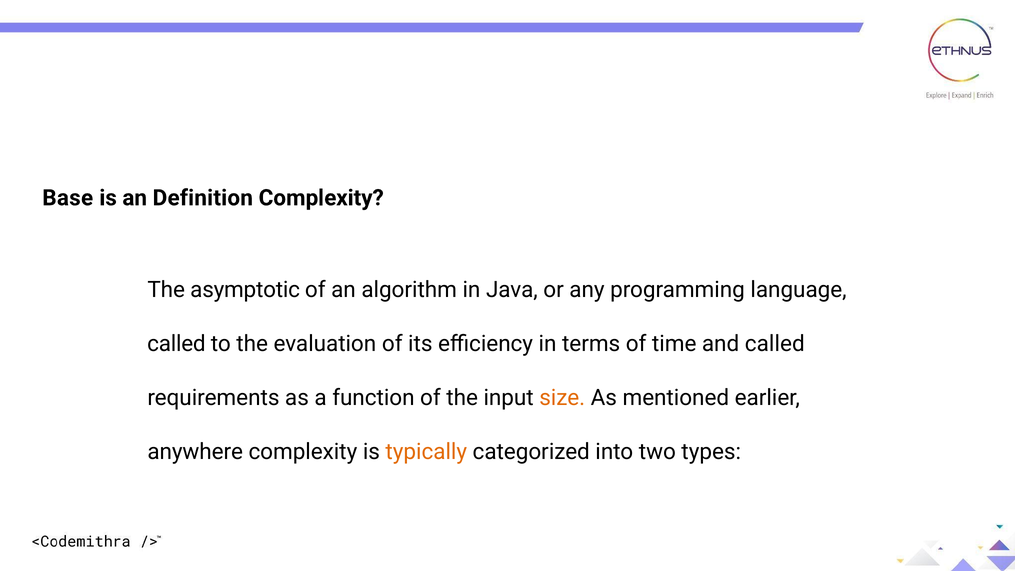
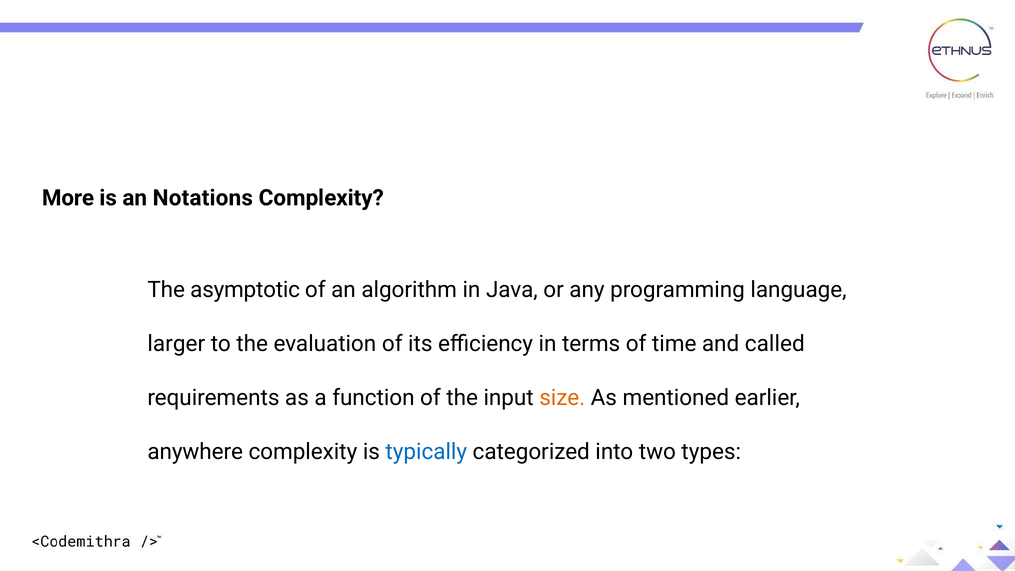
Base: Base -> More
Definition: Definition -> Notations
called at (176, 344): called -> larger
typically colour: orange -> blue
